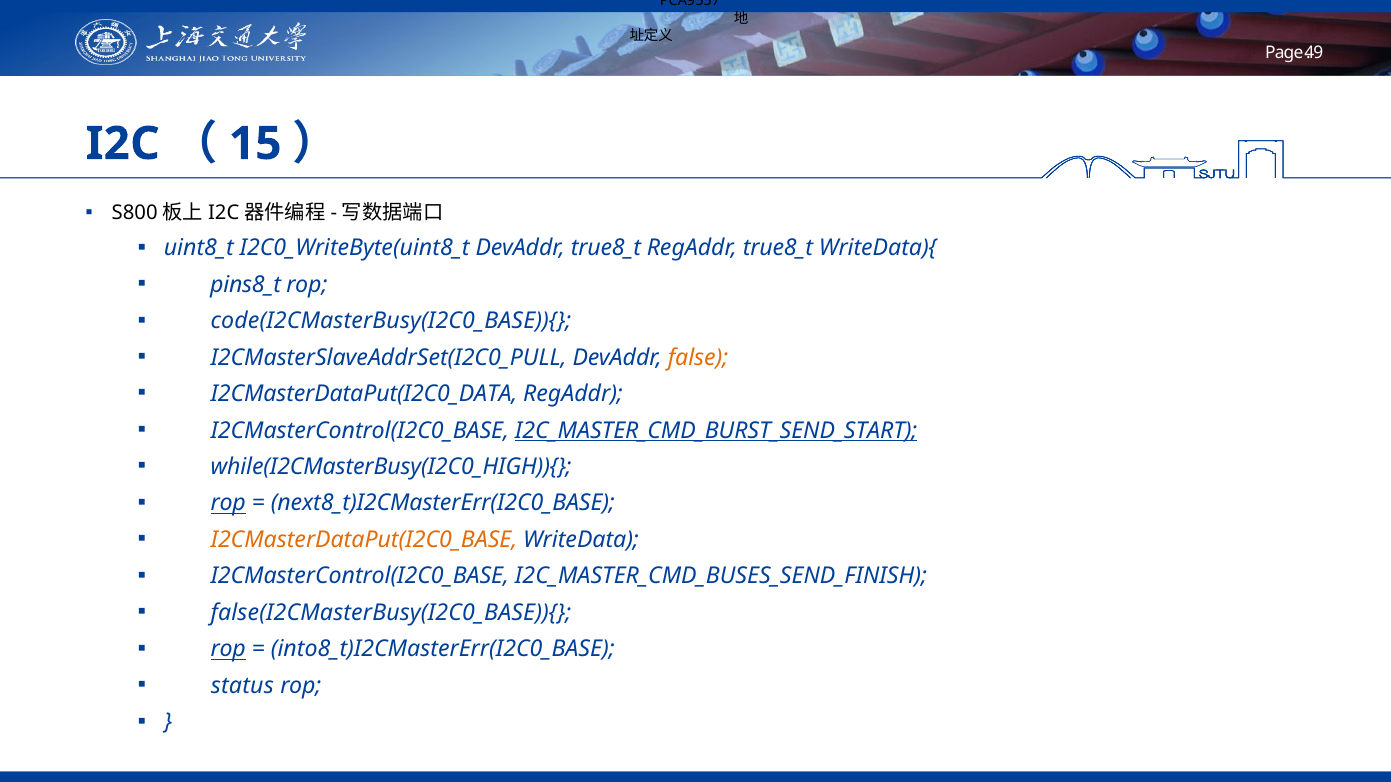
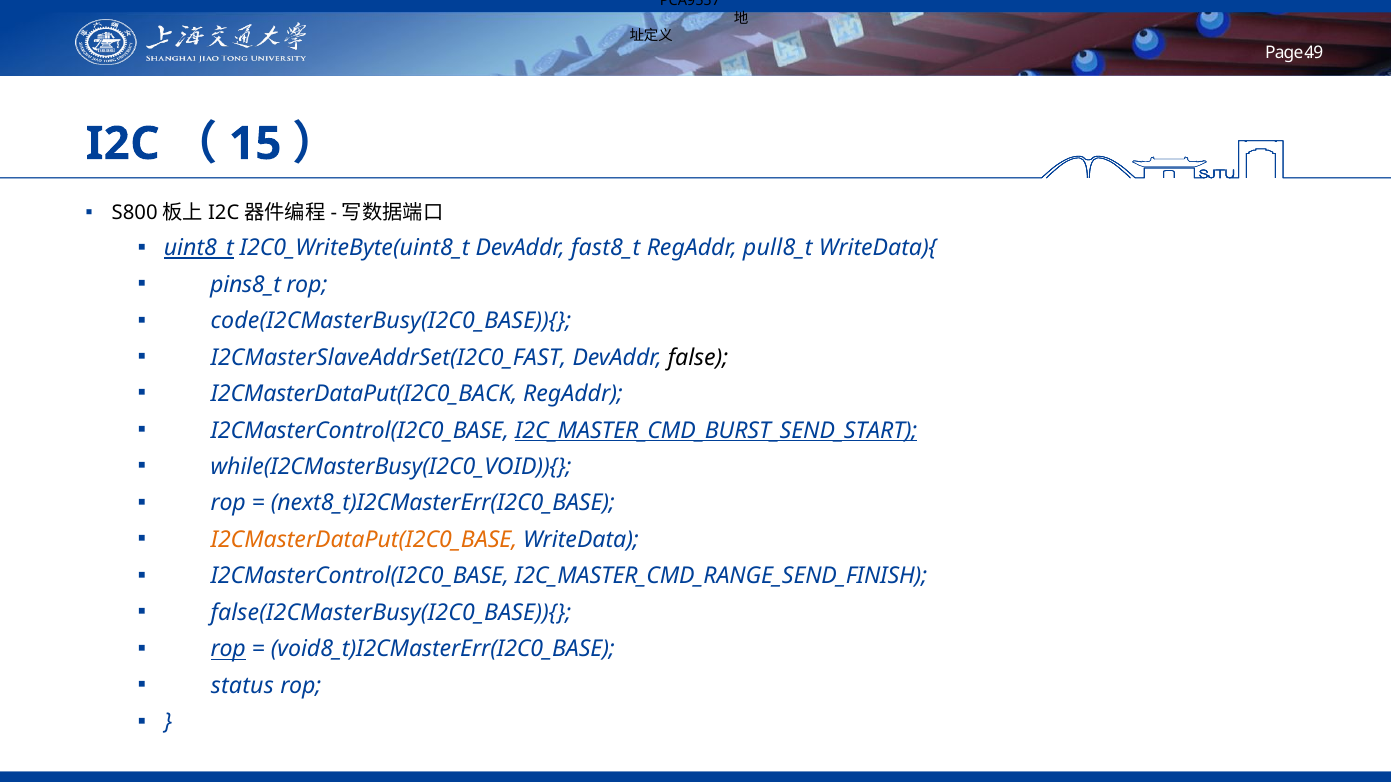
uint8_t underline: none -> present
DevAddr true8_t: true8_t -> fast8_t
RegAddr true8_t: true8_t -> pull8_t
I2CMasterSlaveAddrSet(I2C0_PULL: I2CMasterSlaveAddrSet(I2C0_PULL -> I2CMasterSlaveAddrSet(I2C0_FAST
false colour: orange -> black
I2CMasterDataPut(I2C0_DATA: I2CMasterDataPut(I2C0_DATA -> I2CMasterDataPut(I2C0_BACK
while(I2CMasterBusy(I2C0_HIGH)){: while(I2CMasterBusy(I2C0_HIGH)){ -> while(I2CMasterBusy(I2C0_VOID)){
rop at (228, 504) underline: present -> none
I2C_MASTER_CMD_BUSES_SEND_FINISH: I2C_MASTER_CMD_BUSES_SEND_FINISH -> I2C_MASTER_CMD_RANGE_SEND_FINISH
into8_t)I2CMasterErr(I2C0_BASE: into8_t)I2CMasterErr(I2C0_BASE -> void8_t)I2CMasterErr(I2C0_BASE
